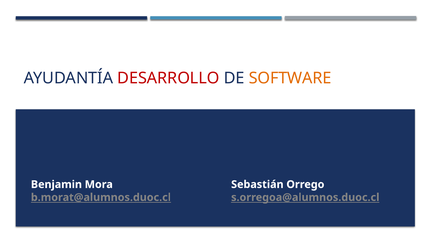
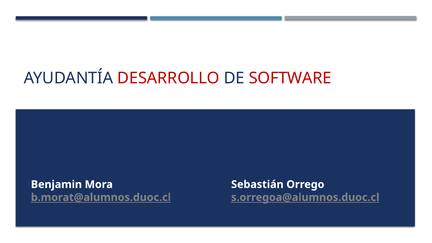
SOFTWARE colour: orange -> red
